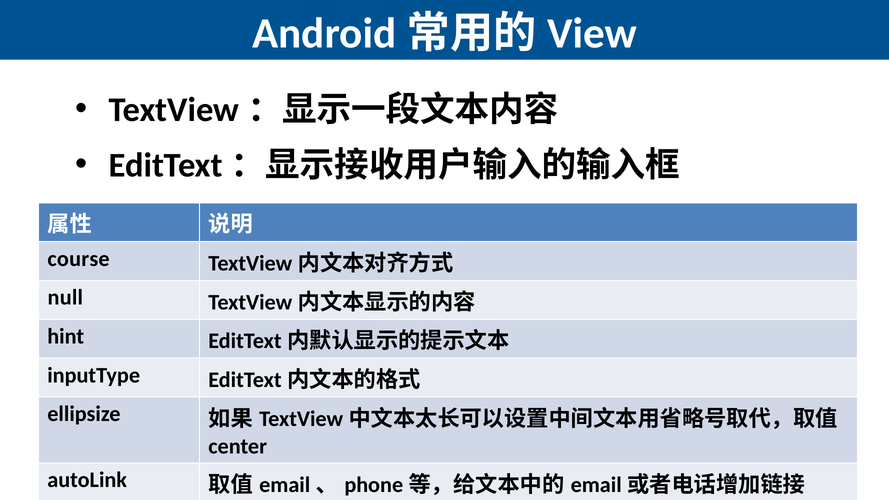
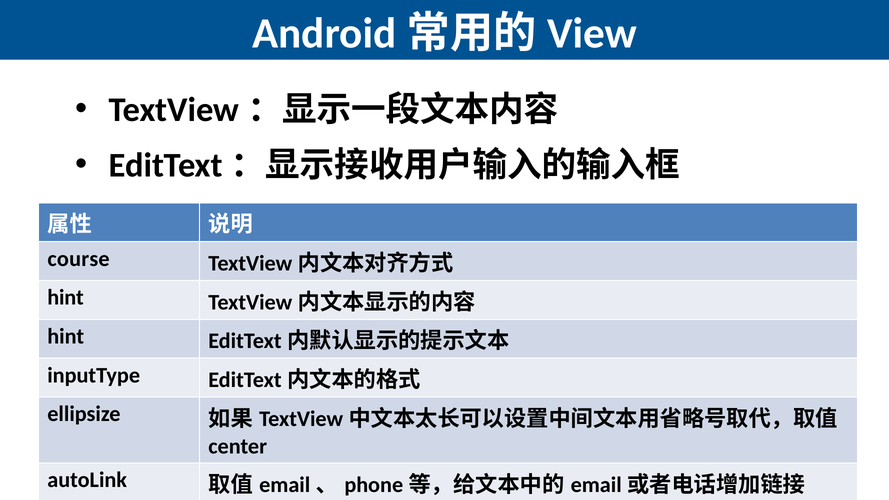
null at (65, 298): null -> hint
